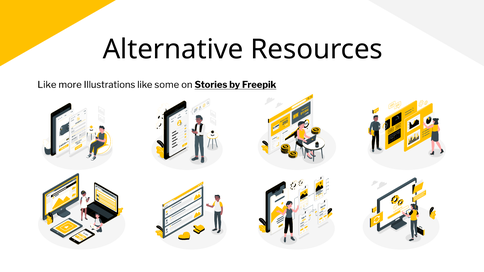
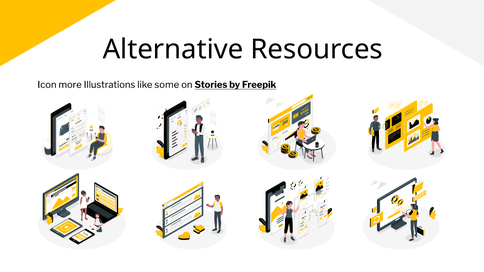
Like at (47, 85): Like -> Icon
